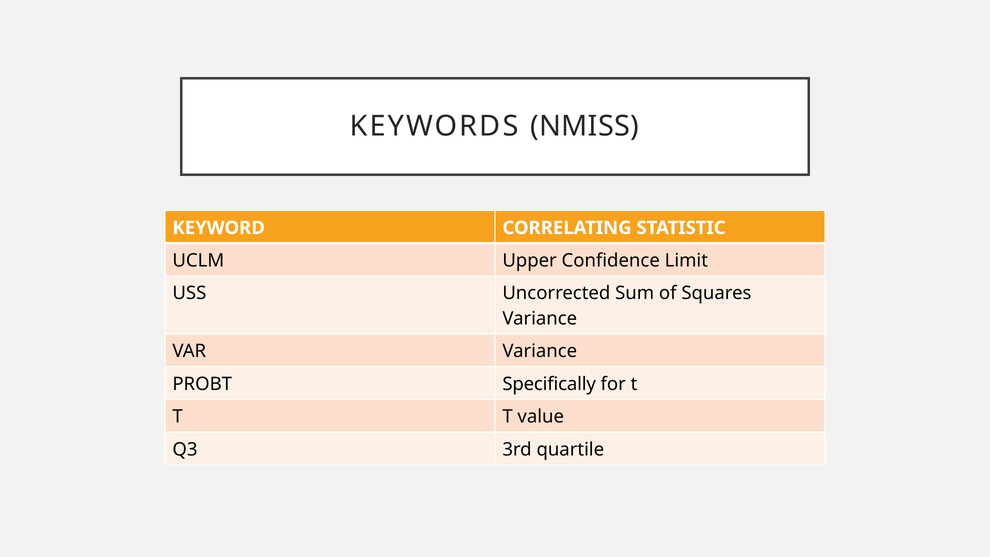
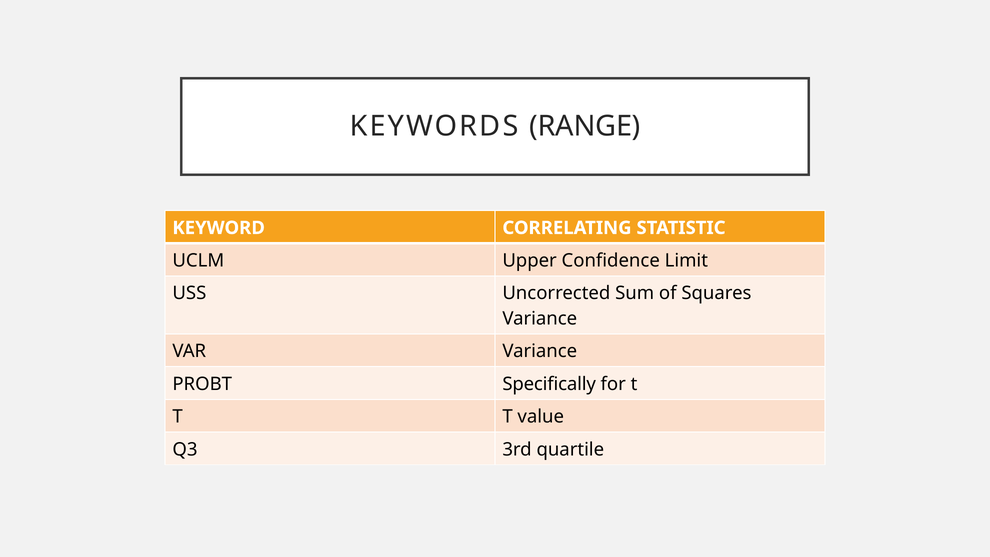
NMISS: NMISS -> RANGE
